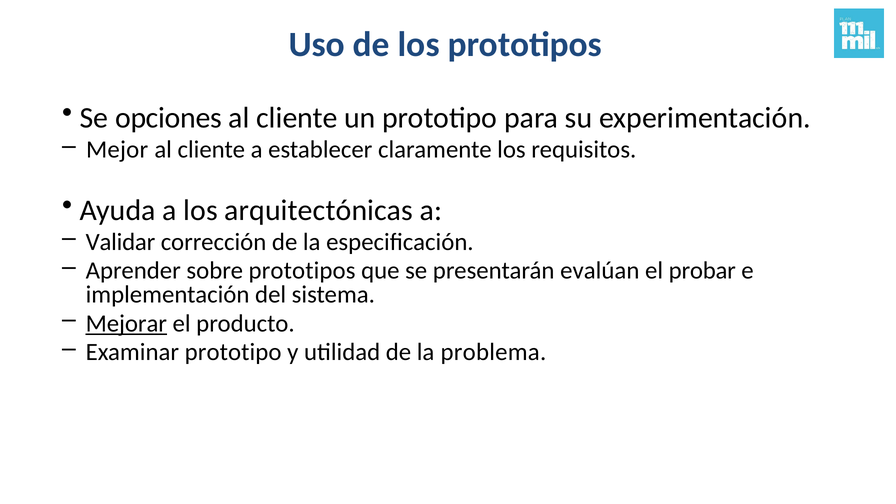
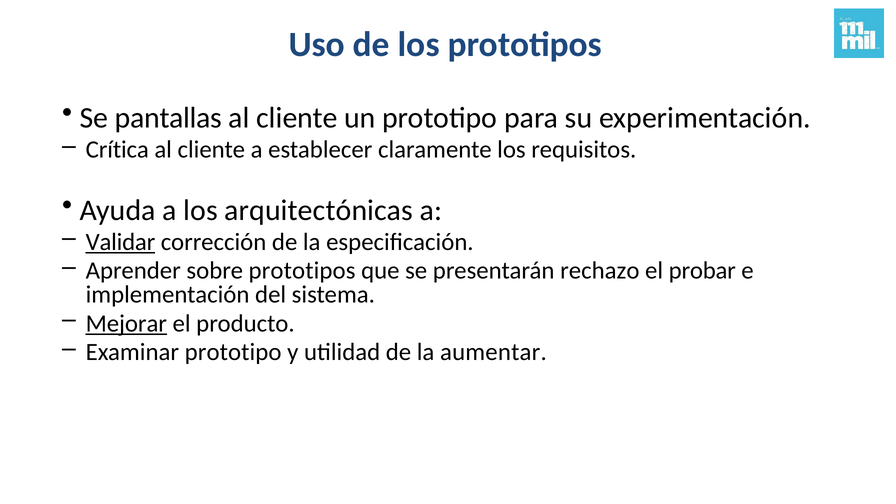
opciones: opciones -> pantallas
Mejor: Mejor -> Crítica
Validar underline: none -> present
evalúan: evalúan -> rechazo
problema: problema -> aumentar
